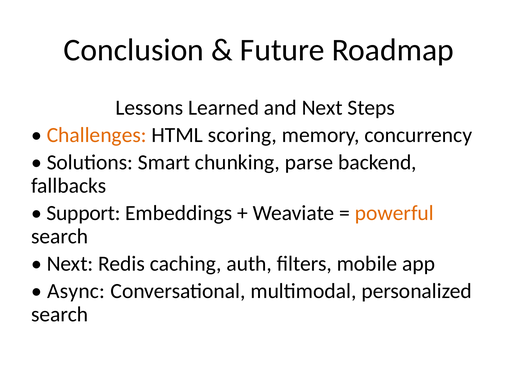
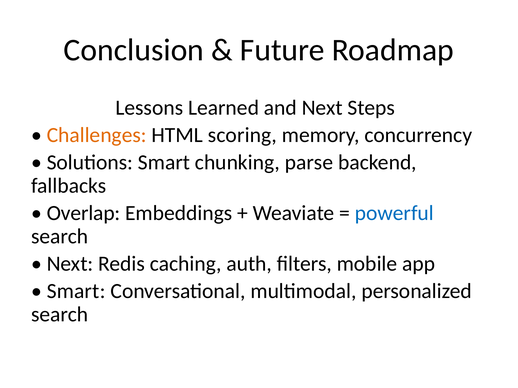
Support: Support -> Overlap
powerful colour: orange -> blue
Async at (76, 292): Async -> Smart
